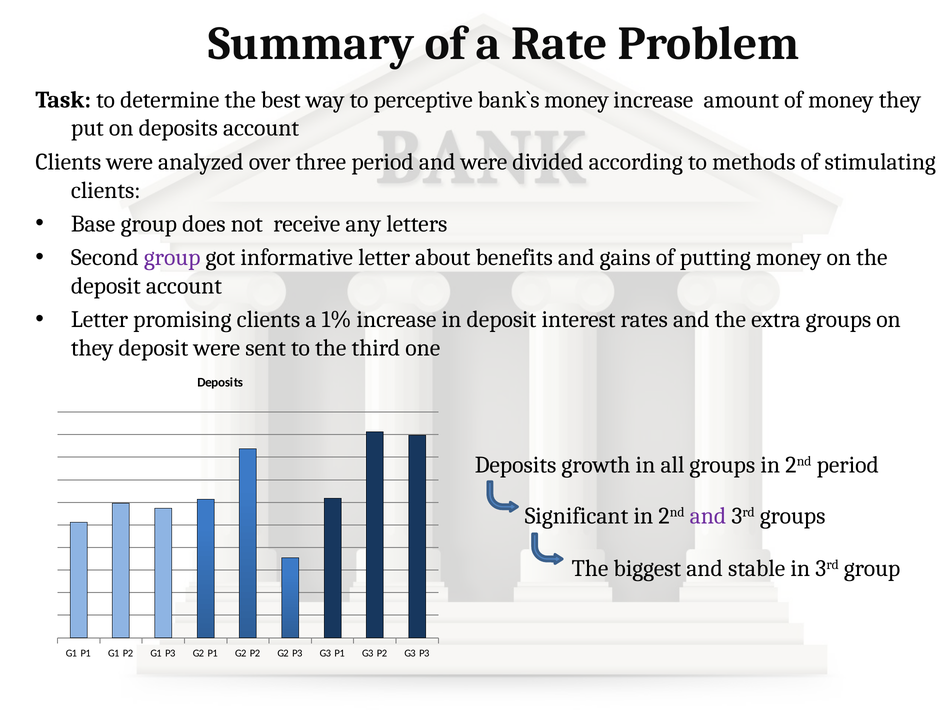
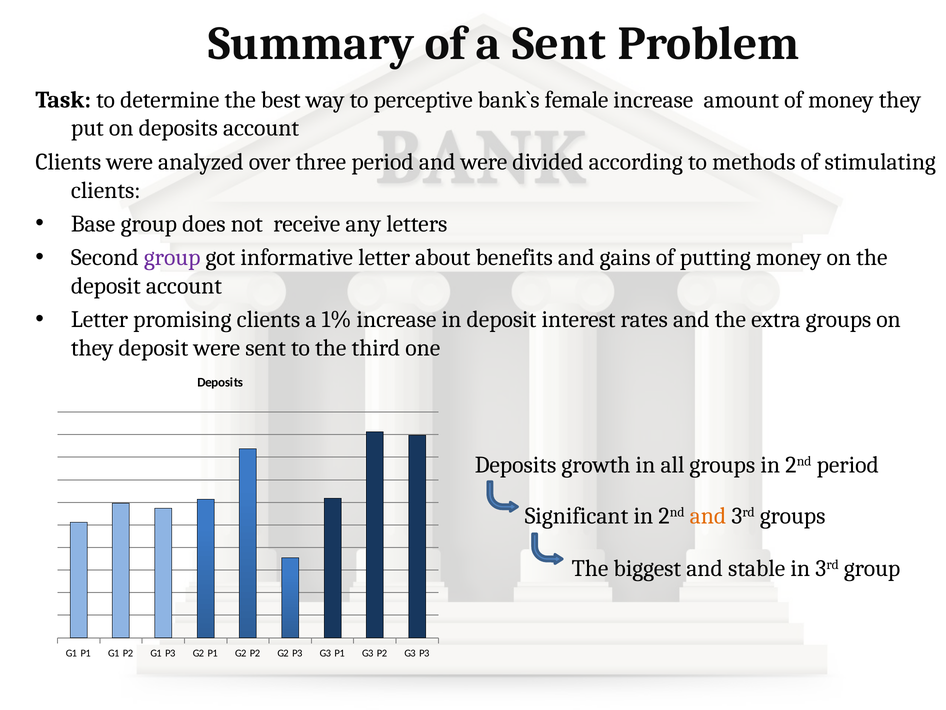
a Rate: Rate -> Sent
money at (577, 100): money -> female
and at (708, 516) colour: purple -> orange
